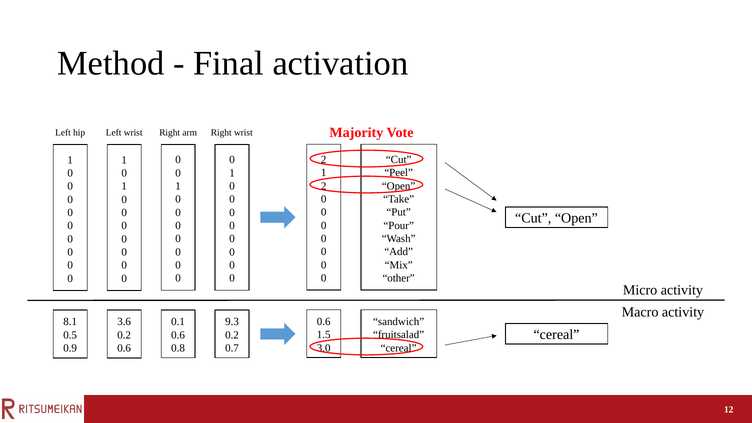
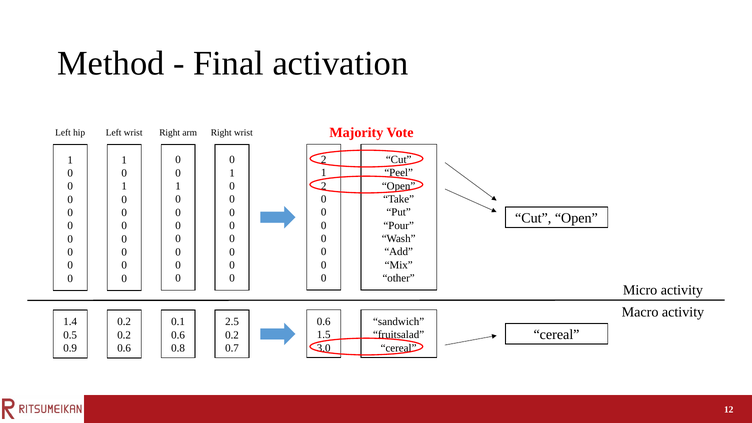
9.3: 9.3 -> 2.5
8.1: 8.1 -> 1.4
3.6 at (124, 322): 3.6 -> 0.2
